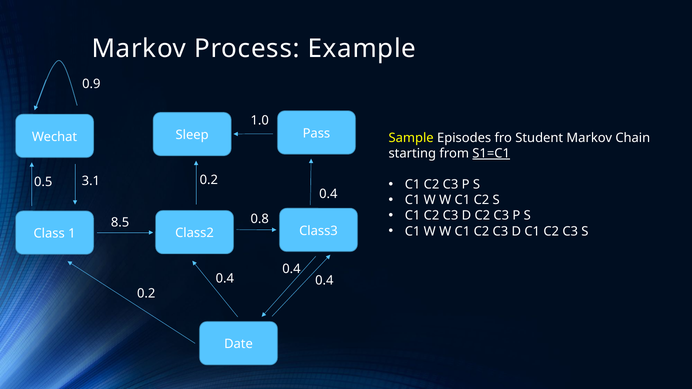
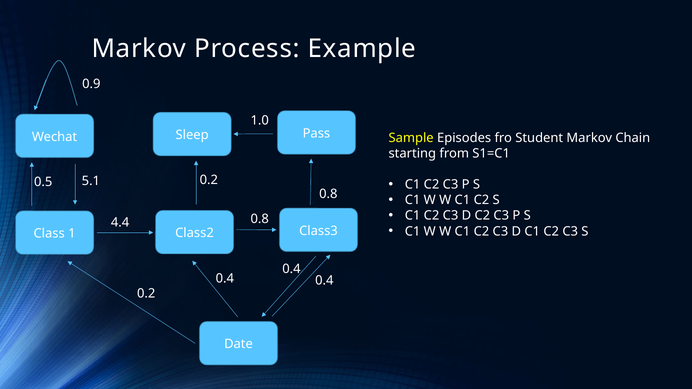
S1=C1 underline: present -> none
3.1: 3.1 -> 5.1
0.4 at (328, 194): 0.4 -> 0.8
8.5: 8.5 -> 4.4
